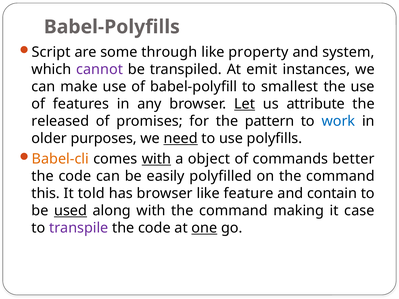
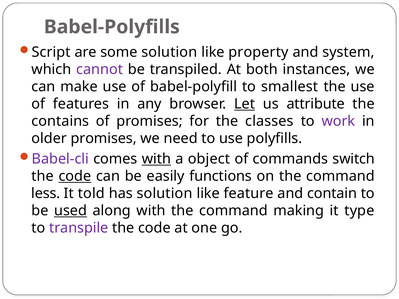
some through: through -> solution
emit: emit -> both
released: released -> contains
pattern: pattern -> classes
work colour: blue -> purple
older purposes: purposes -> promises
need underline: present -> none
Babel-cli colour: orange -> purple
better: better -> switch
code at (75, 176) underline: none -> present
polyfilled: polyfilled -> functions
this: this -> less
has browser: browser -> solution
case: case -> type
one underline: present -> none
